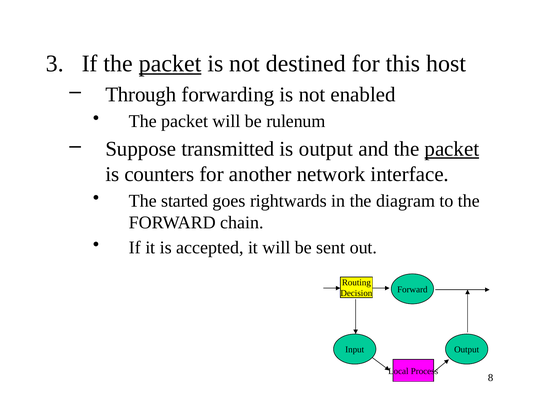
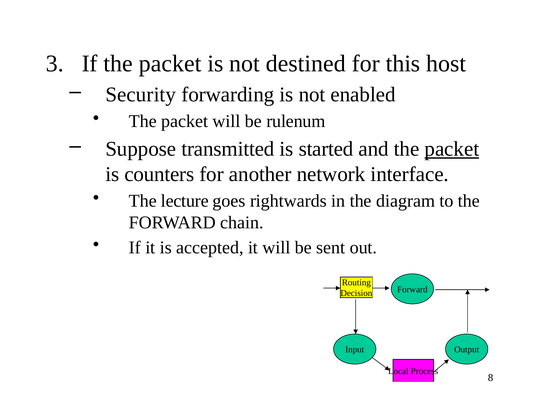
packet at (170, 64) underline: present -> none
Through: Through -> Security
is output: output -> started
started: started -> lecture
